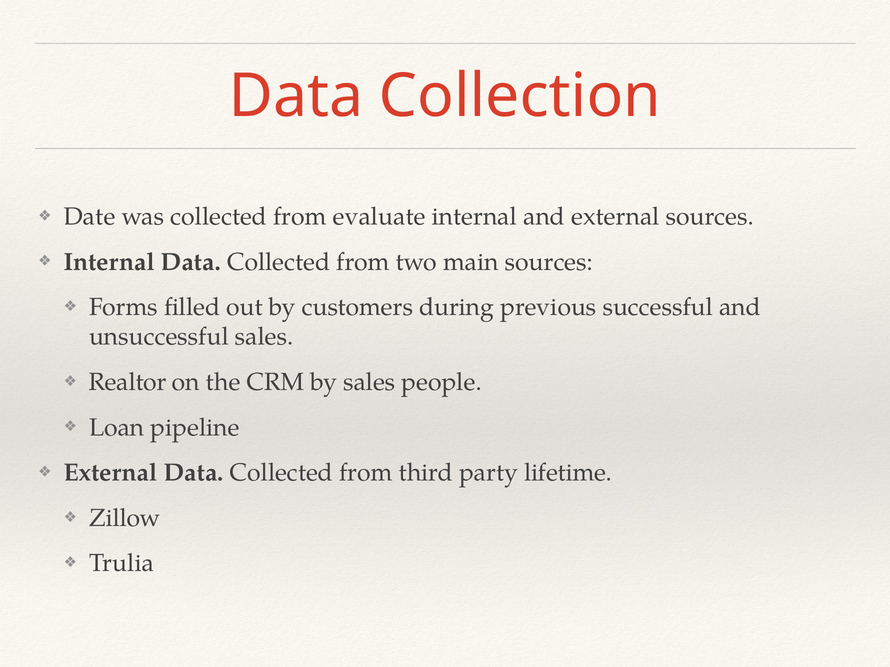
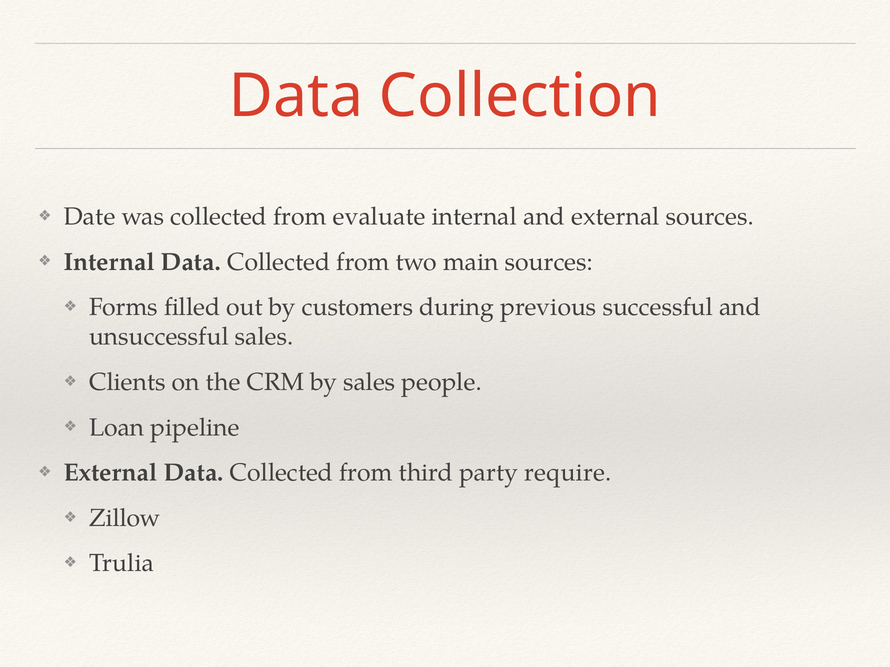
Realtor: Realtor -> Clients
lifetime: lifetime -> require
